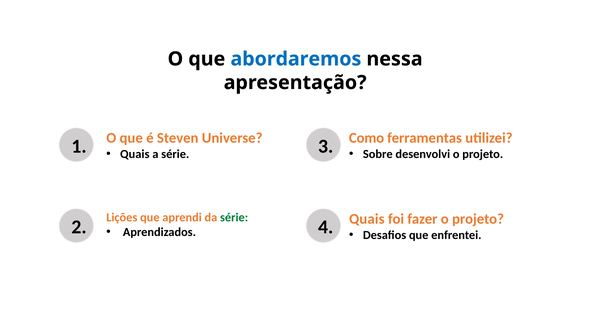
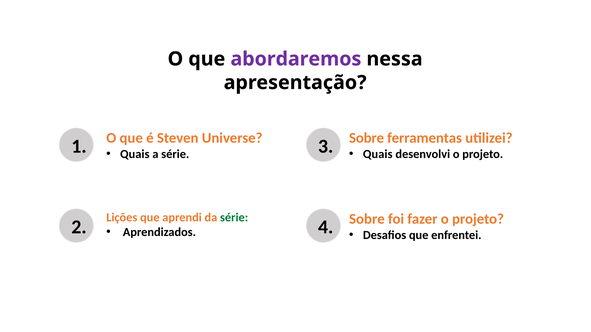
abordaremos colour: blue -> purple
Como at (367, 138): Como -> Sobre
Sobre at (378, 154): Sobre -> Quais
Quais at (367, 219): Quais -> Sobre
